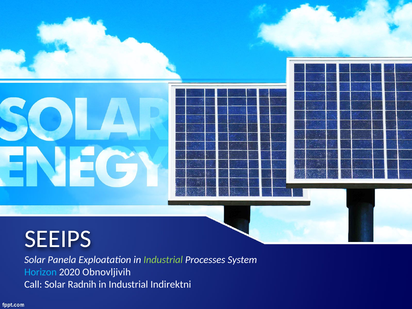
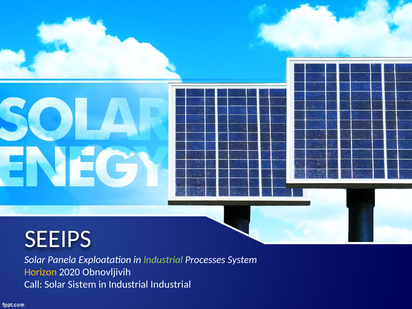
Horizon colour: light blue -> yellow
Radnih: Radnih -> Sistem
Industrial Indirektni: Indirektni -> Industrial
